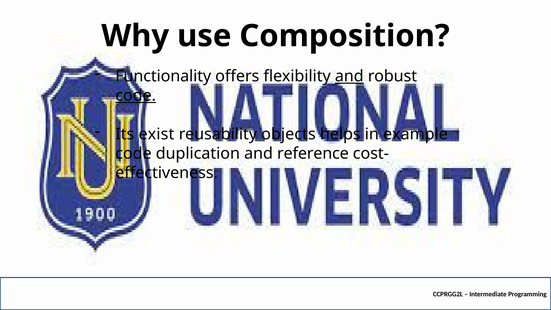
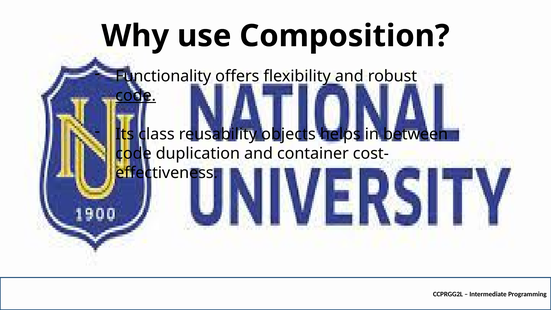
and at (349, 76) underline: present -> none
exist: exist -> class
example: example -> between
reference: reference -> container
